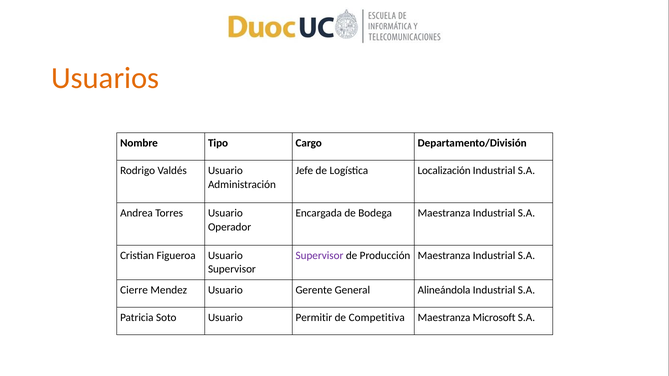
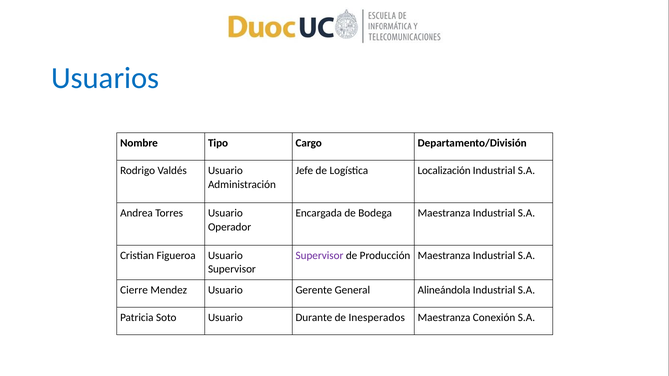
Usuarios colour: orange -> blue
Permitir: Permitir -> Durante
Competitiva: Competitiva -> Inesperados
Microsoft: Microsoft -> Conexión
